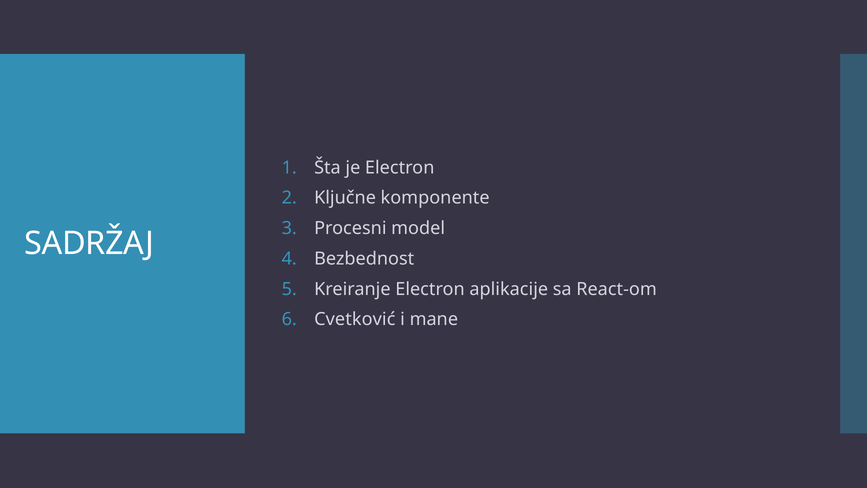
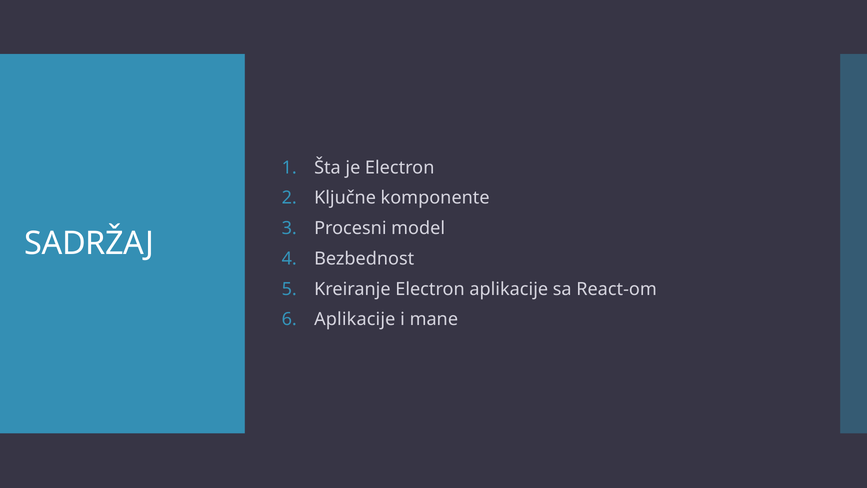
Cvetković at (355, 319): Cvetković -> Aplikacije
